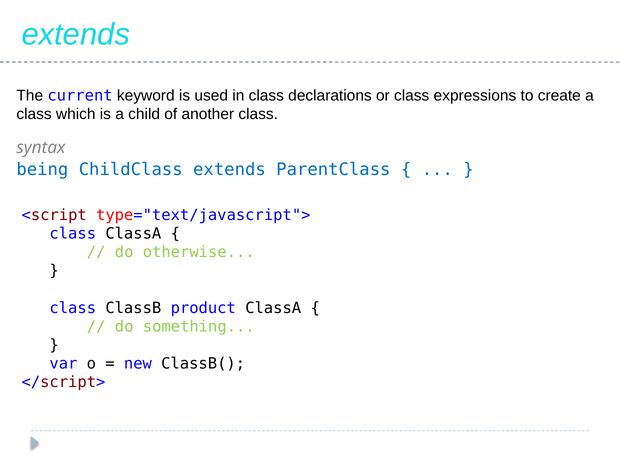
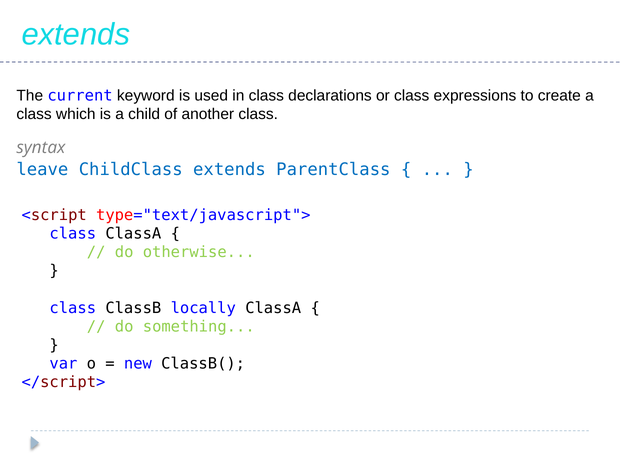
being: being -> leave
product: product -> locally
